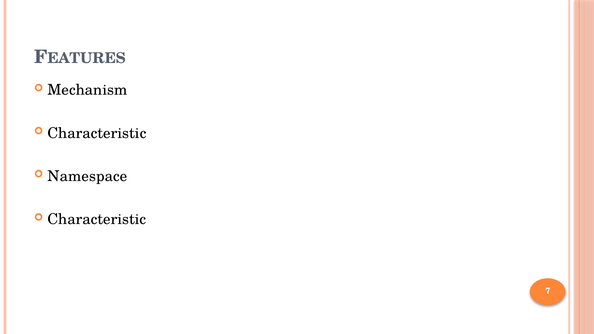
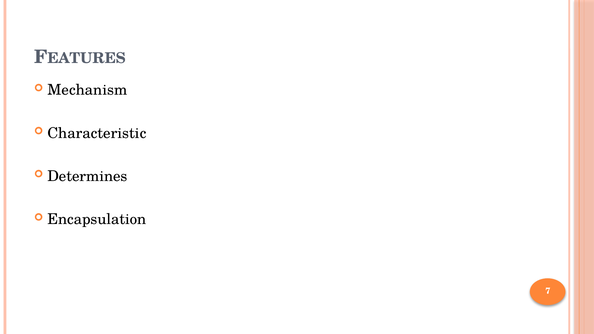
Namespace: Namespace -> Determines
Characteristic at (97, 219): Characteristic -> Encapsulation
